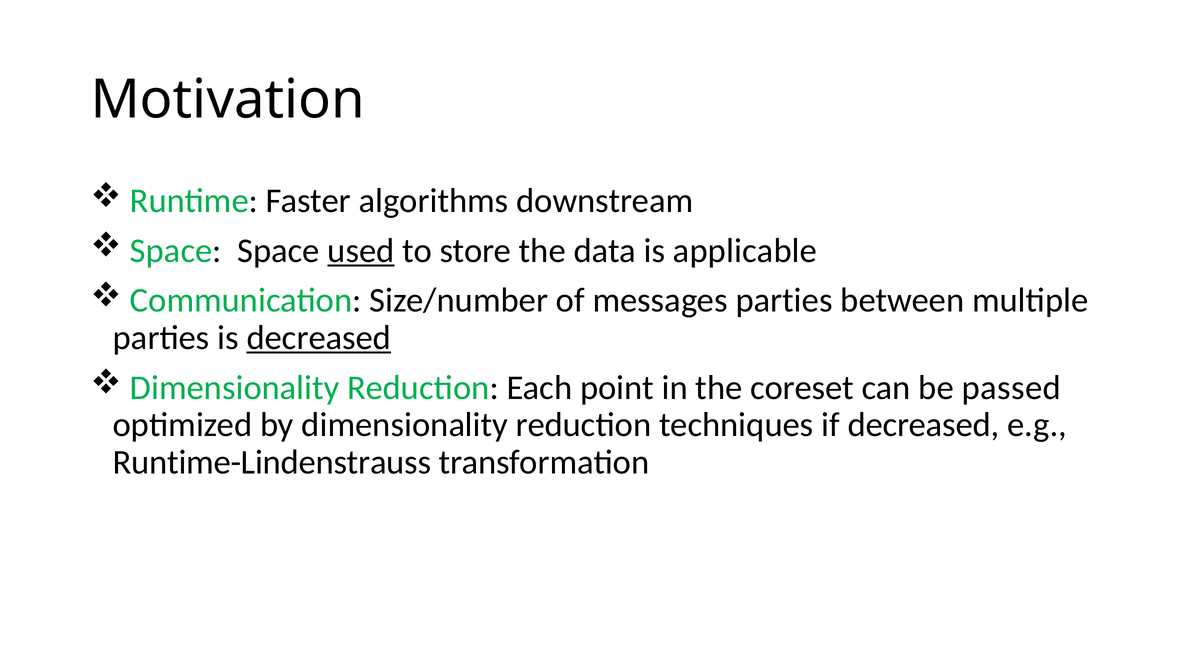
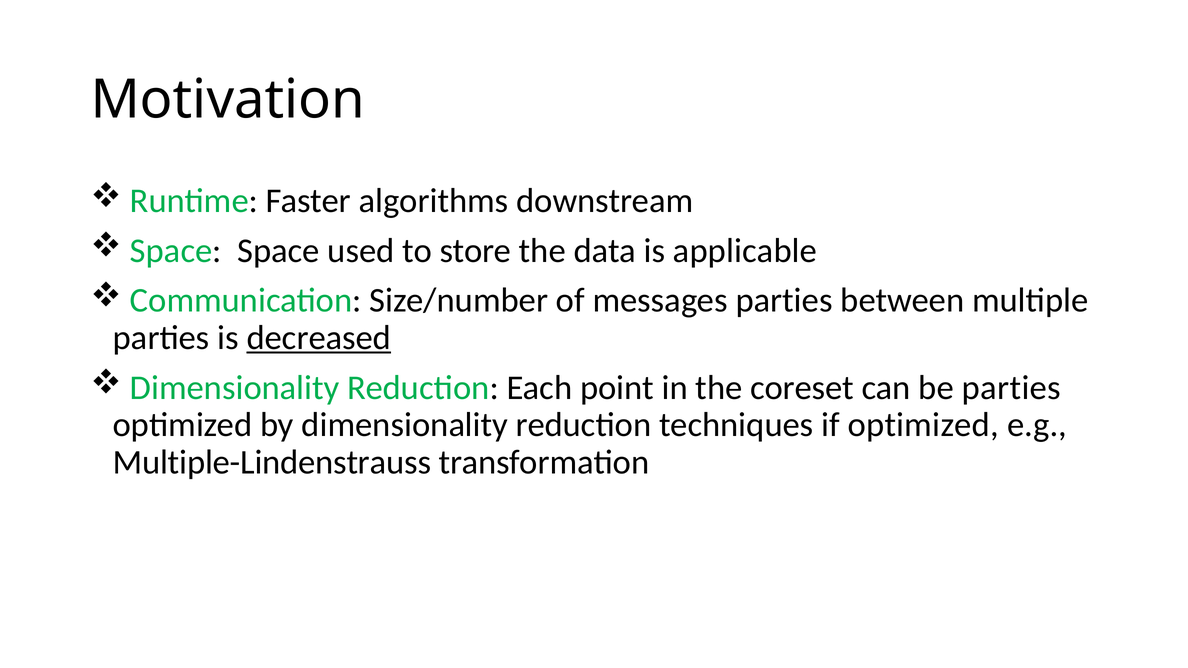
used underline: present -> none
be passed: passed -> parties
if decreased: decreased -> optimized
Runtime-Lindenstrauss: Runtime-Lindenstrauss -> Multiple-Lindenstrauss
